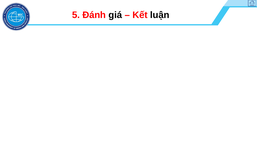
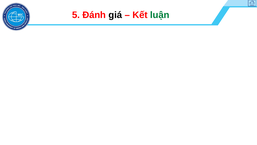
luận colour: black -> green
